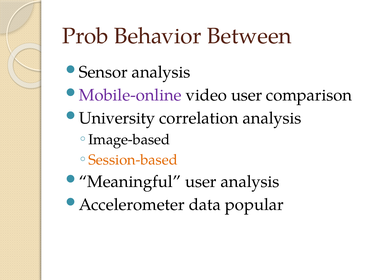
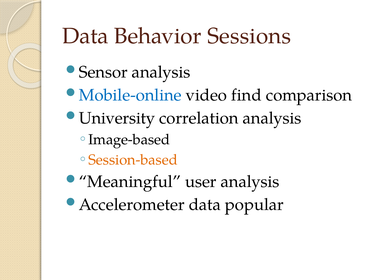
Prob at (85, 36): Prob -> Data
Between: Between -> Sessions
Mobile-online colour: purple -> blue
video user: user -> find
